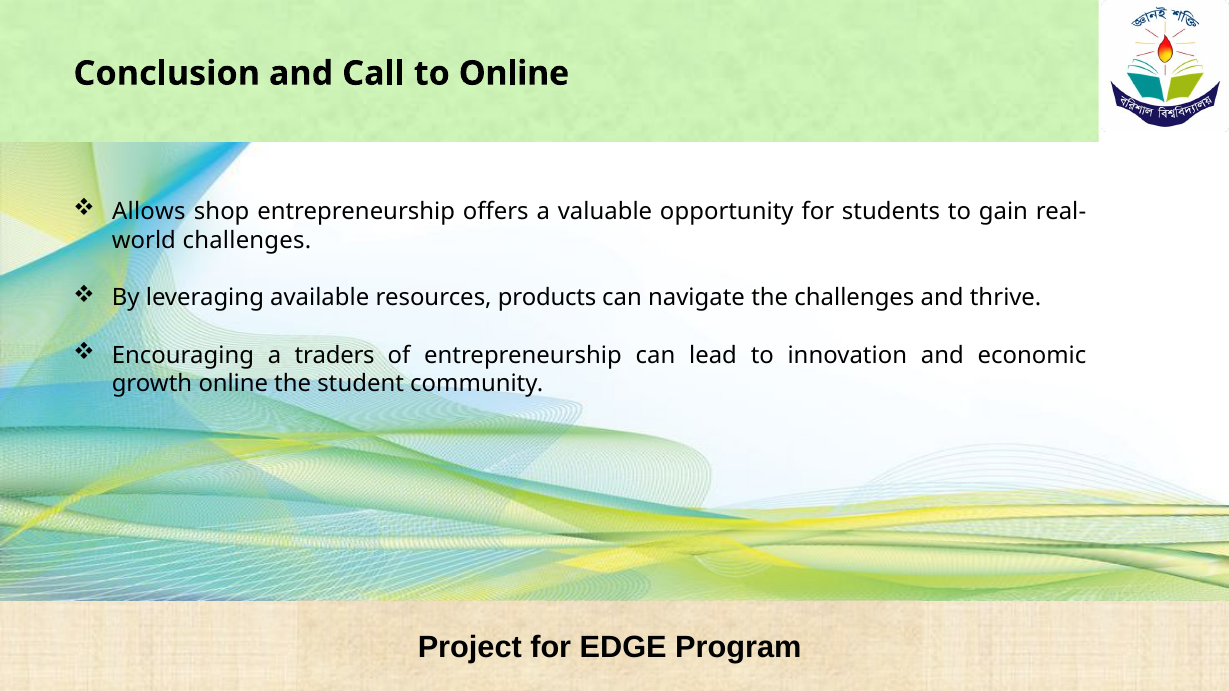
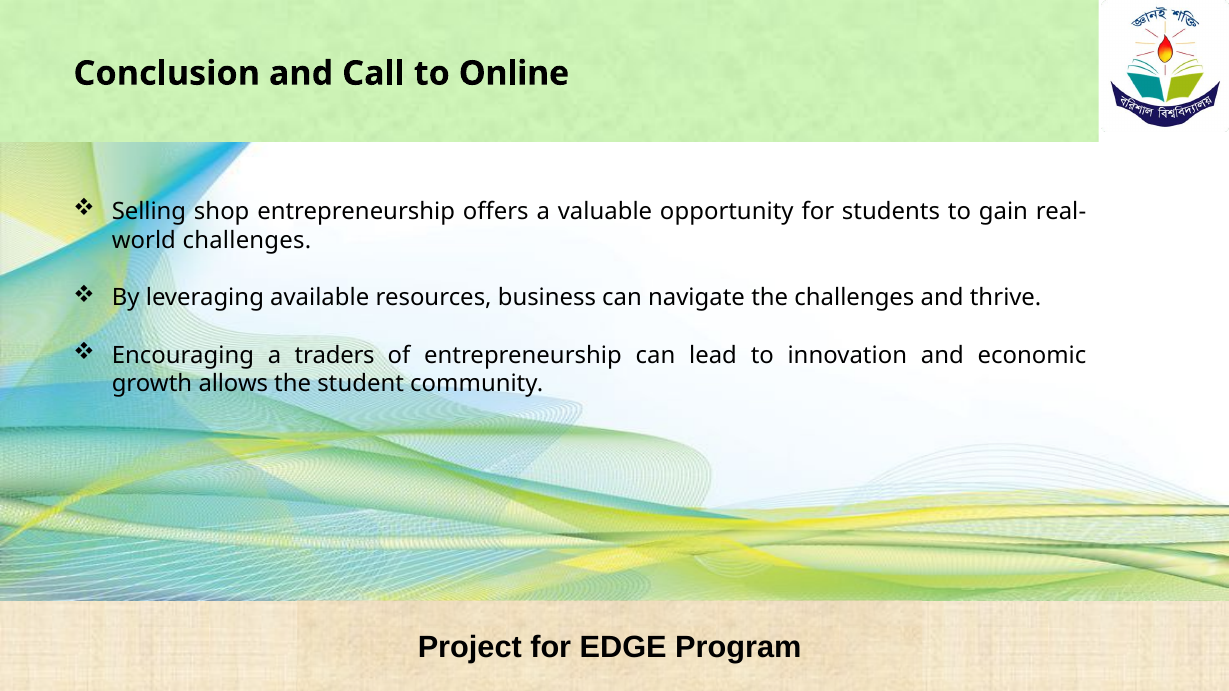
Allows: Allows -> Selling
products: products -> business
growth online: online -> allows
